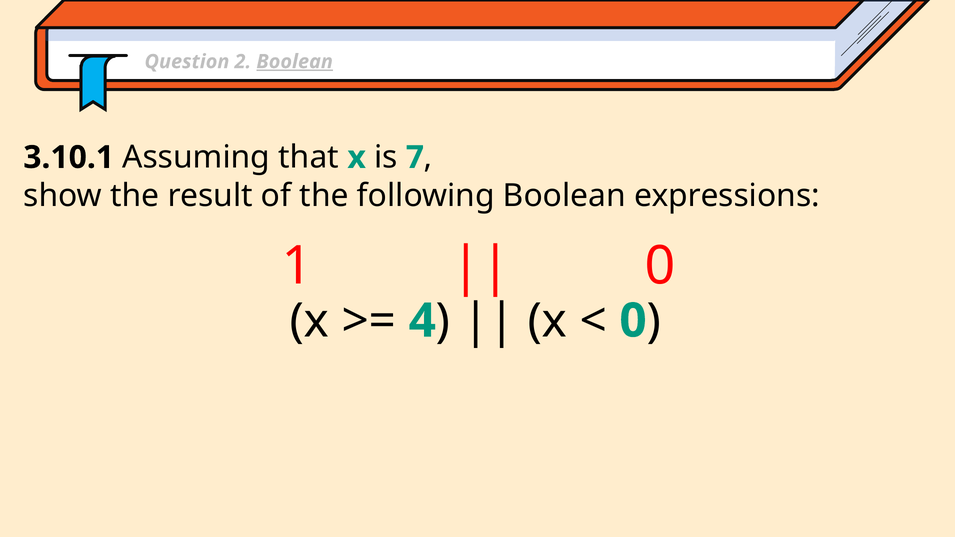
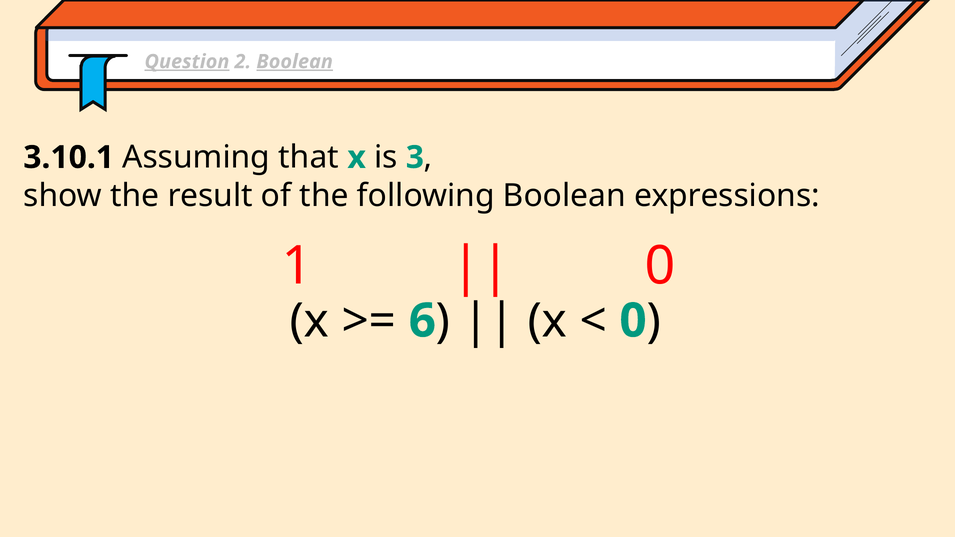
Question underline: none -> present
7: 7 -> 3
4: 4 -> 6
